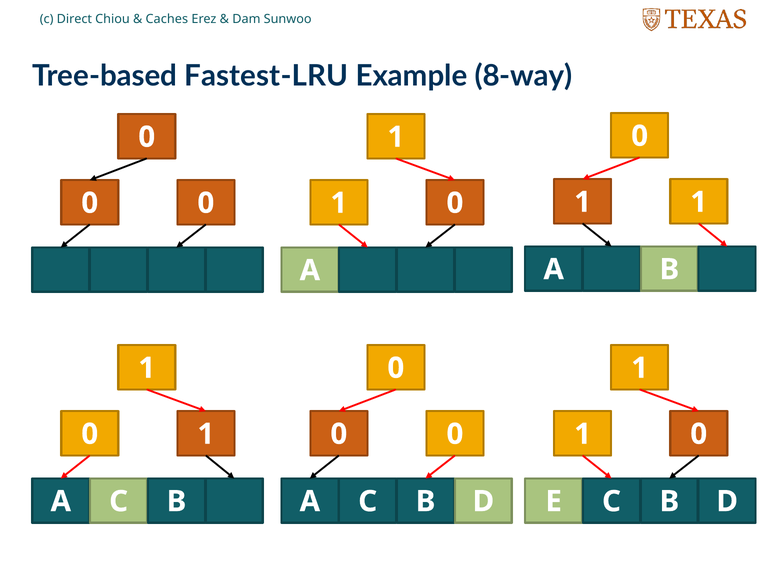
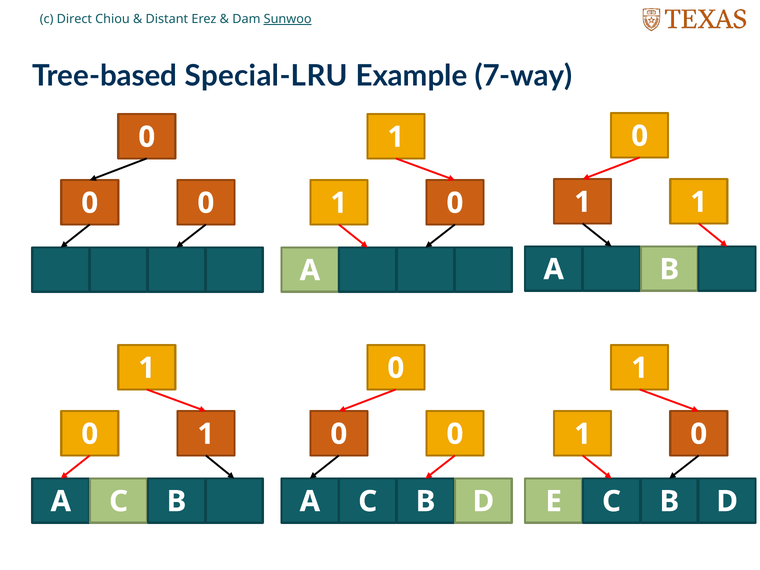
Caches: Caches -> Distant
Sunwoo underline: none -> present
Fastest-LRU: Fastest-LRU -> Special-LRU
8-way: 8-way -> 7-way
